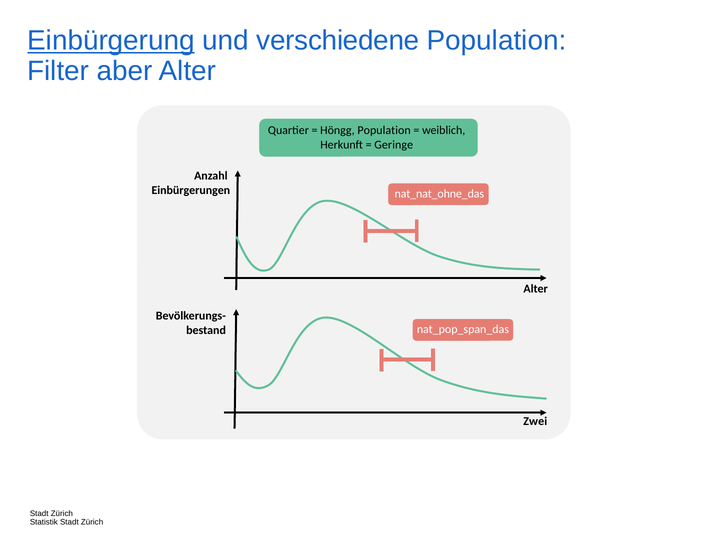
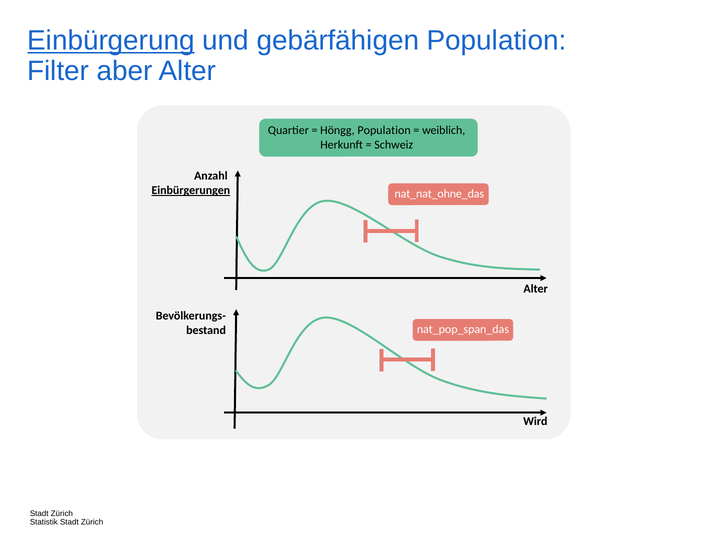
verschiedene: verschiedene -> gebärfähigen
Geringe: Geringe -> Schweiz
Einbürgerungen underline: none -> present
Zwei: Zwei -> Wird
